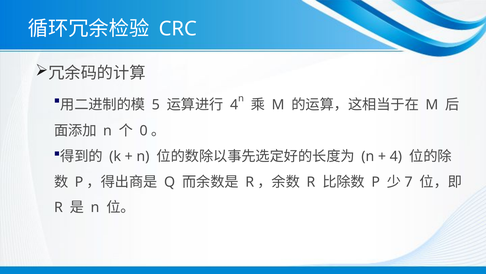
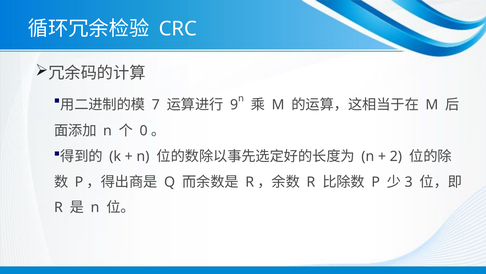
5: 5 -> 7
4 at (234, 105): 4 -> 9
4 at (396, 156): 4 -> 2
7: 7 -> 3
